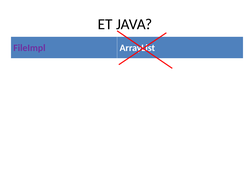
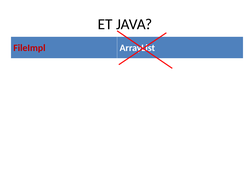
FileImpl colour: purple -> red
